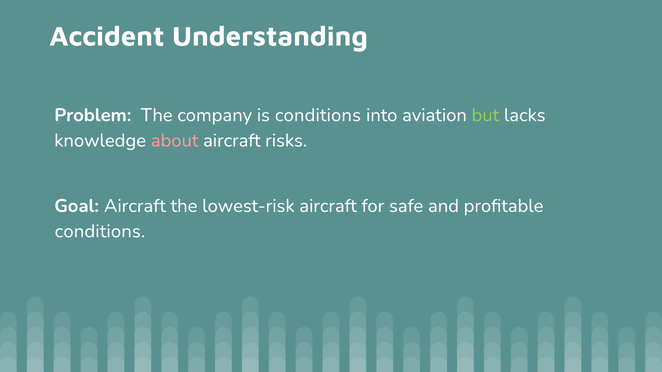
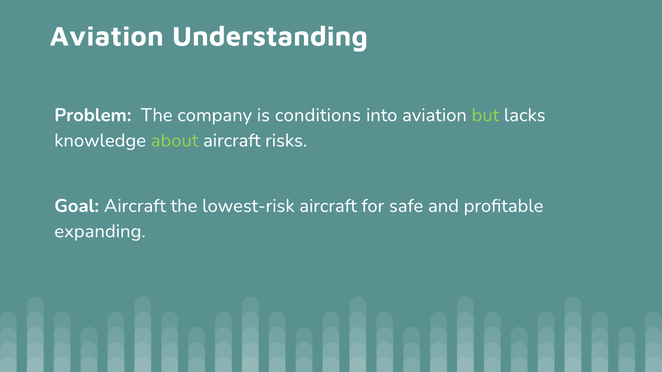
Accident at (107, 36): Accident -> Aviation
about colour: pink -> light green
conditions at (100, 231): conditions -> expanding
